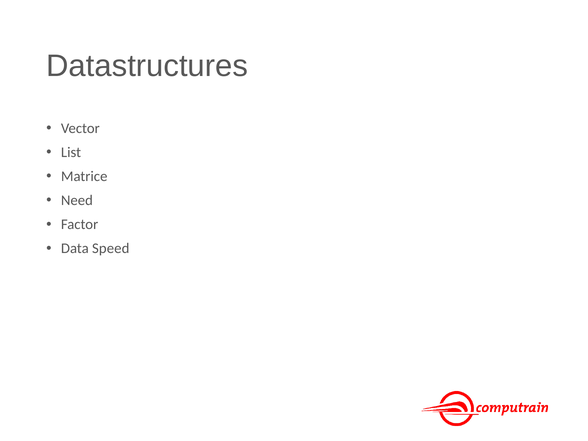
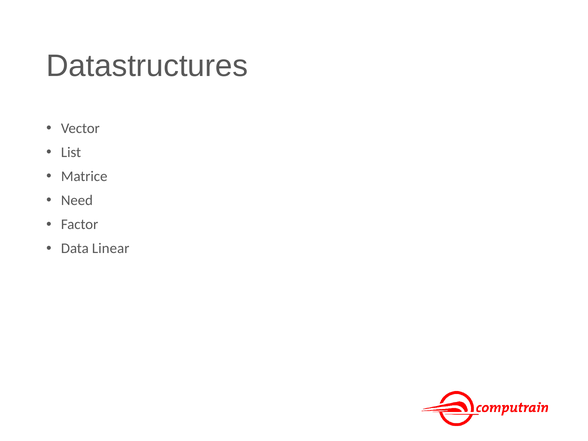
Speed: Speed -> Linear
